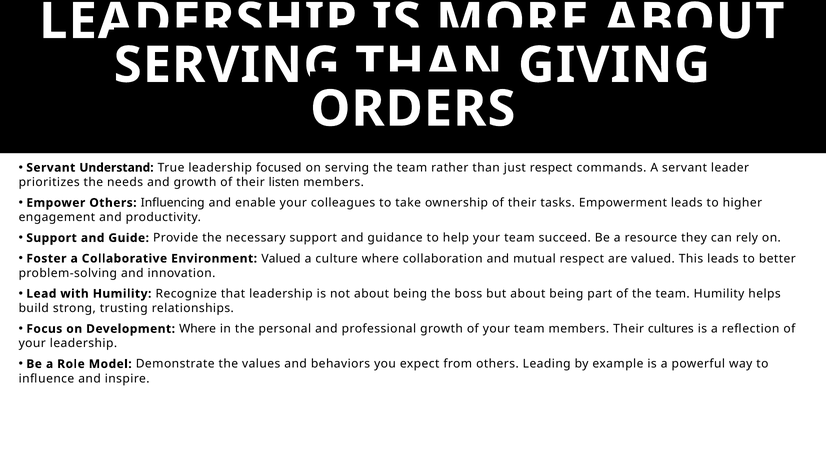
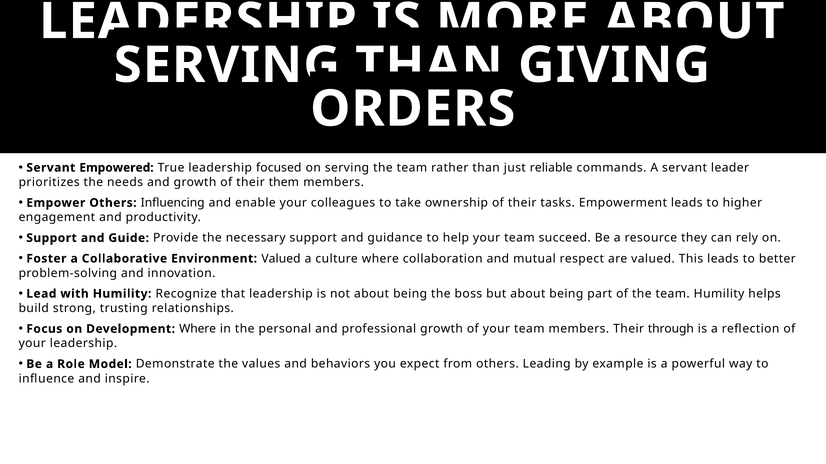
Understand: Understand -> Empowered
just respect: respect -> reliable
listen: listen -> them
cultures: cultures -> through
